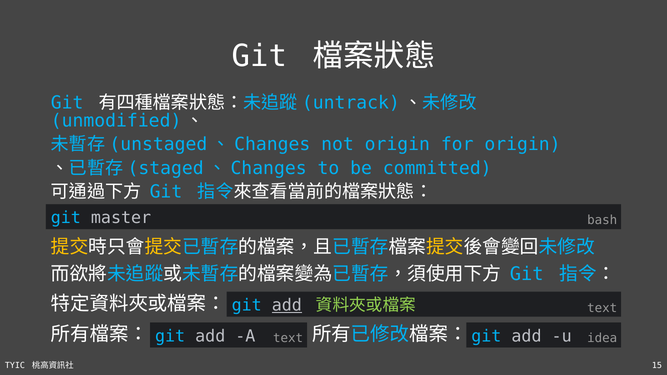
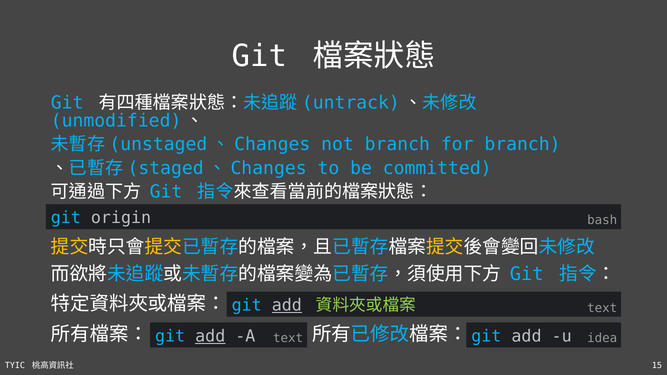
not origin: origin -> branch
for origin: origin -> branch
master: master -> origin
add at (210, 336) underline: none -> present
